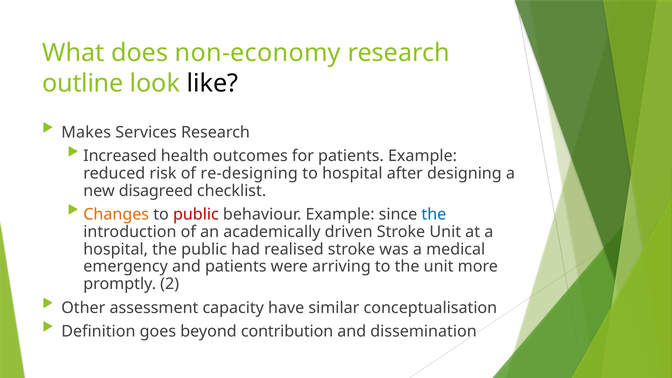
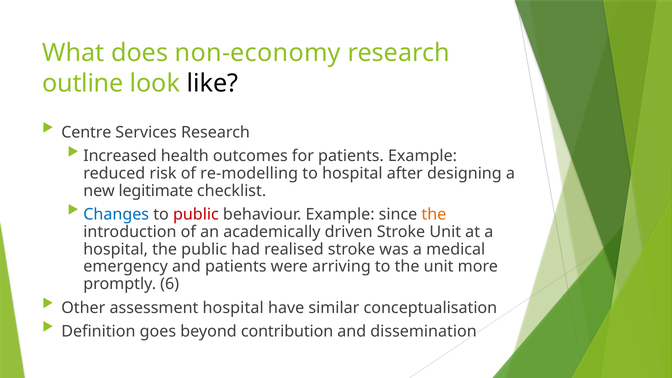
Makes: Makes -> Centre
re-designing: re-designing -> re-modelling
disagreed: disagreed -> legitimate
Changes colour: orange -> blue
the at (434, 215) colour: blue -> orange
2: 2 -> 6
assessment capacity: capacity -> hospital
